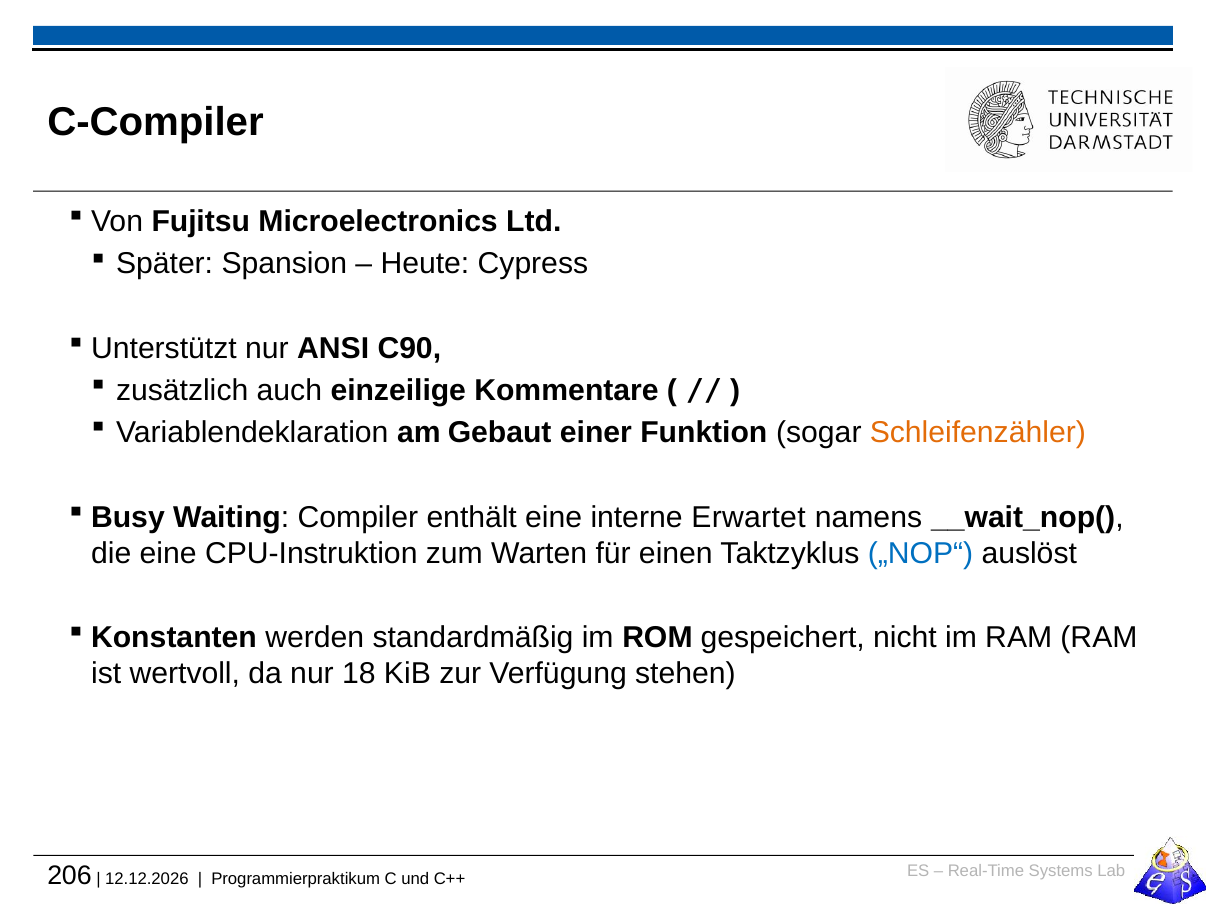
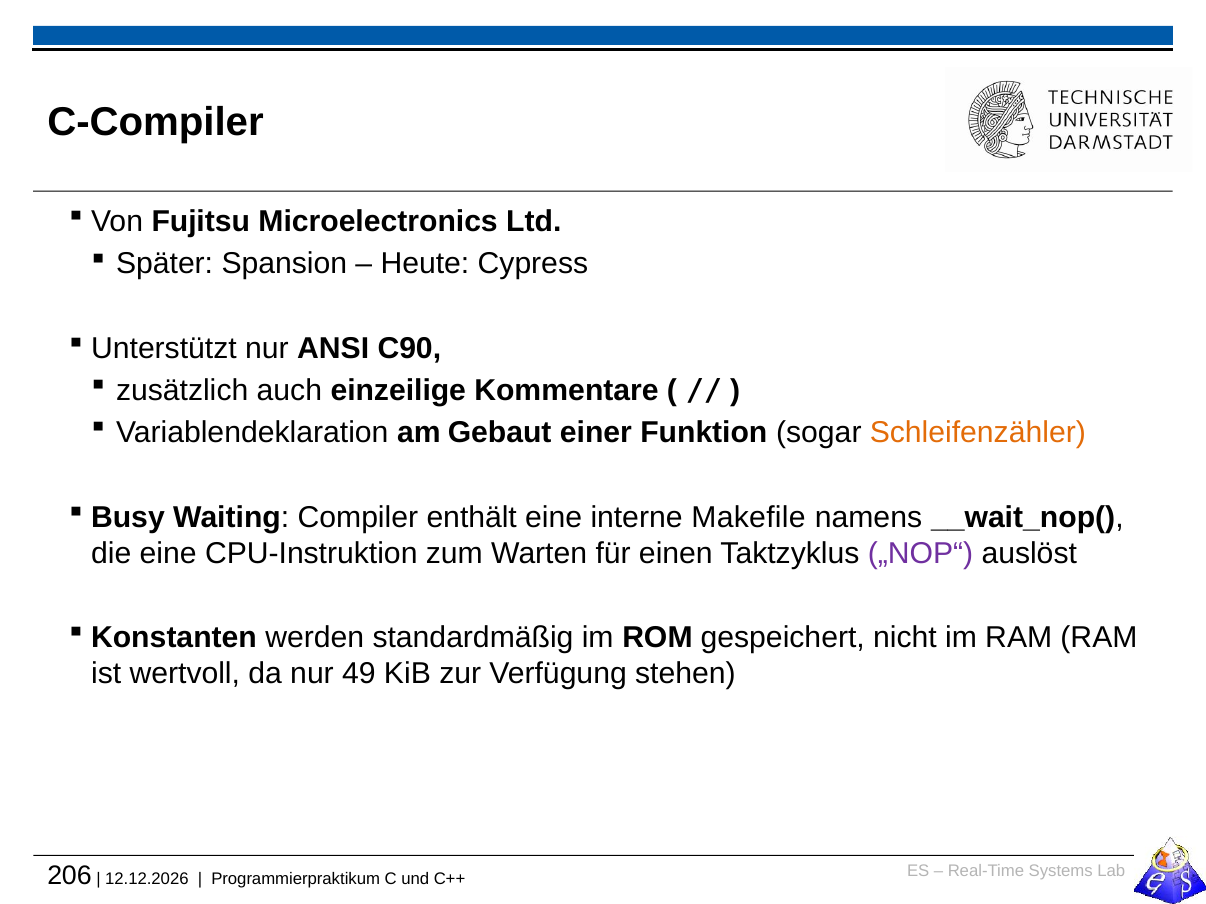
Erwartet: Erwartet -> Makefile
„NOP“ colour: blue -> purple
18: 18 -> 49
